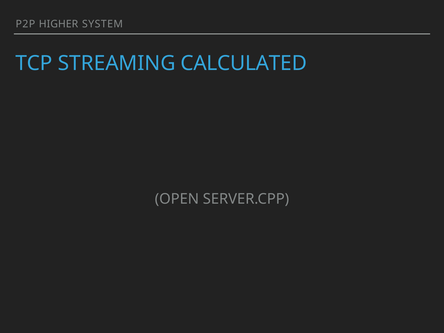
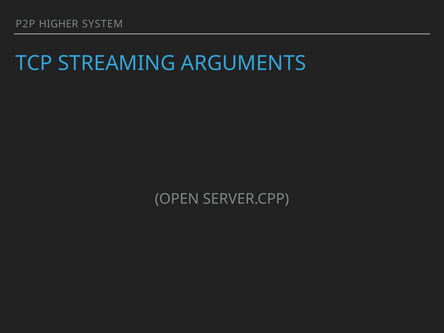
CALCULATED: CALCULATED -> ARGUMENTS
